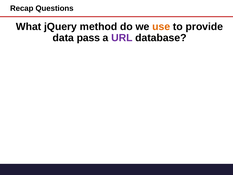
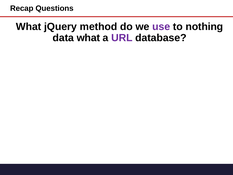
use colour: orange -> purple
provide: provide -> nothing
data pass: pass -> what
